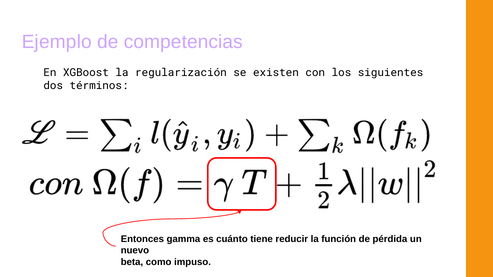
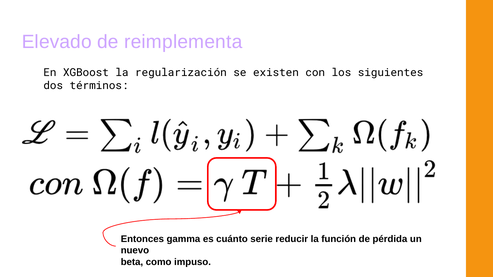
Ejemplo: Ejemplo -> Elevado
competencias: competencias -> reimplementa
tiene: tiene -> serie
